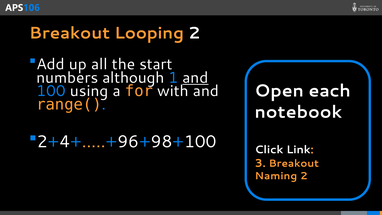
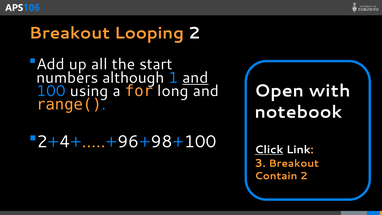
each: each -> with
with: with -> long
Click underline: none -> present
Naming: Naming -> Contain
